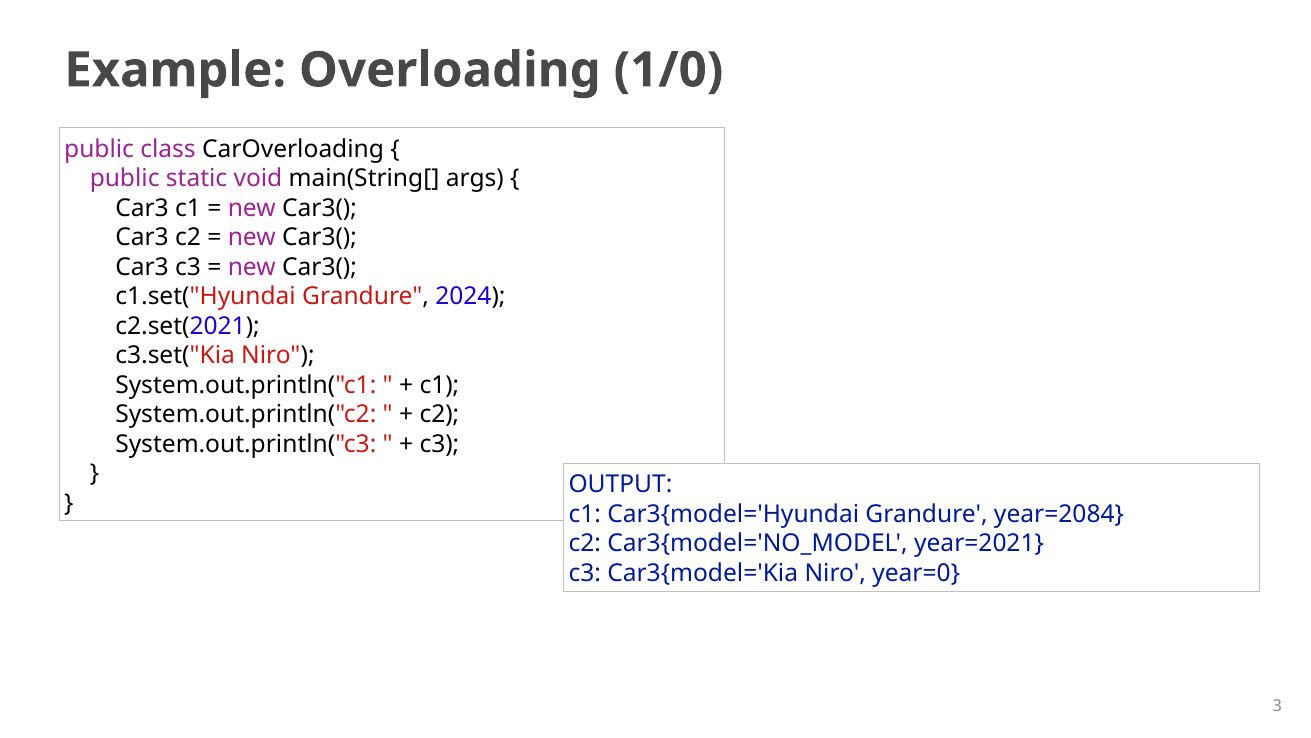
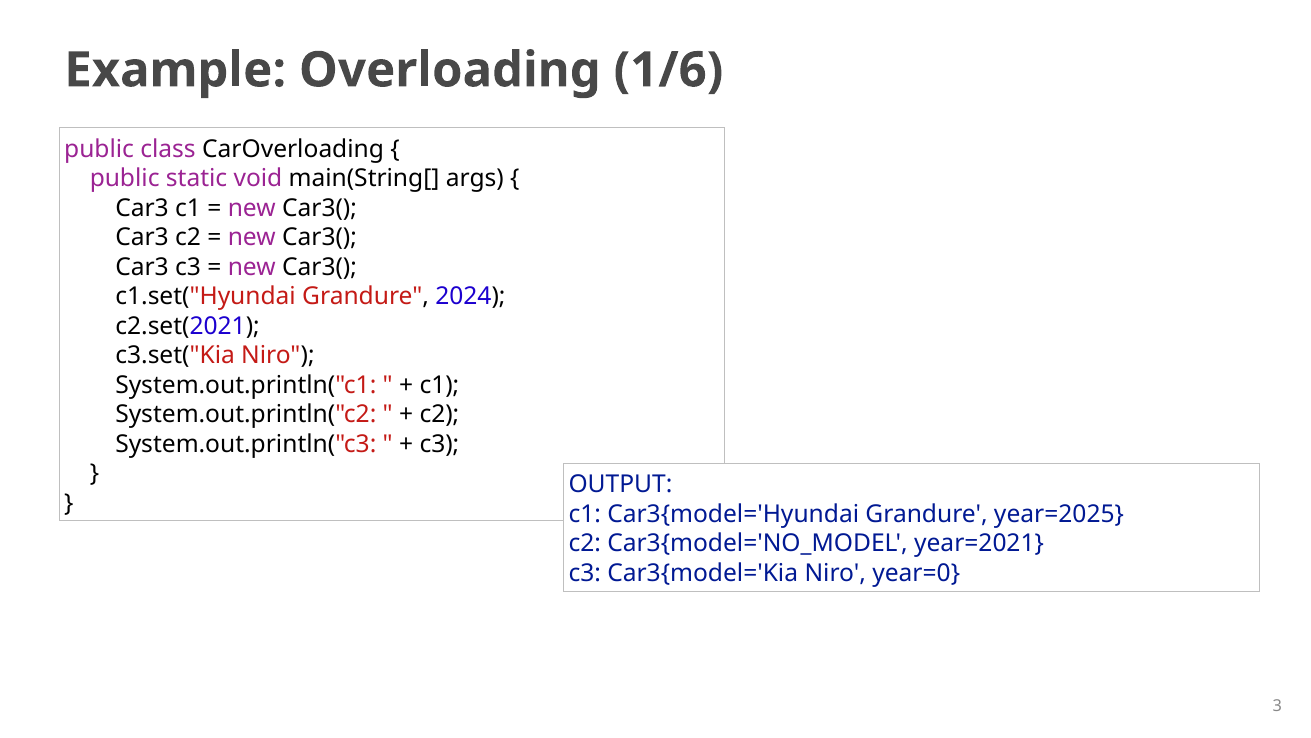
1/0: 1/0 -> 1/6
year=2084: year=2084 -> year=2025
